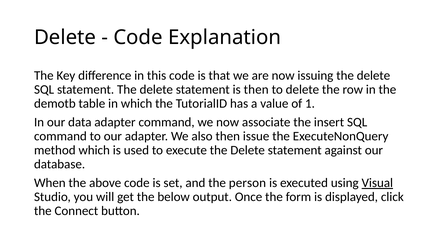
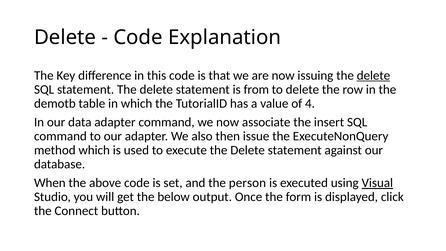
delete at (373, 75) underline: none -> present
is then: then -> from
1: 1 -> 4
